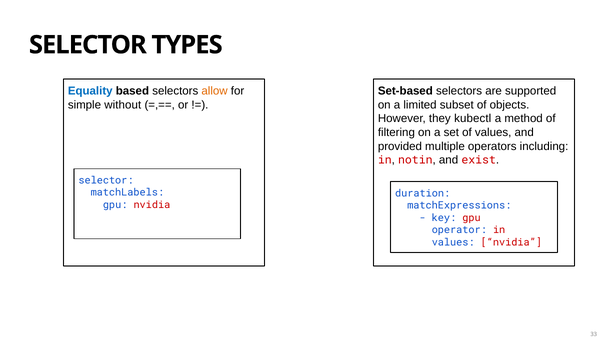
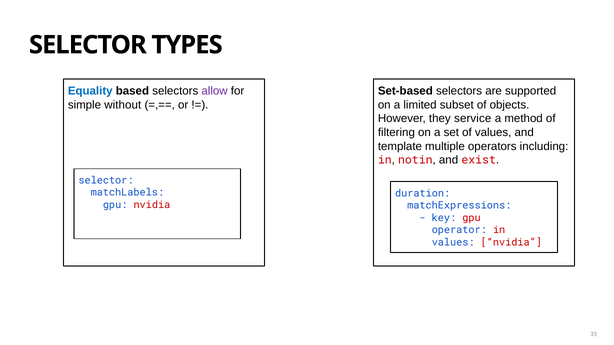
allow colour: orange -> purple
kubectl: kubectl -> service
provided: provided -> template
